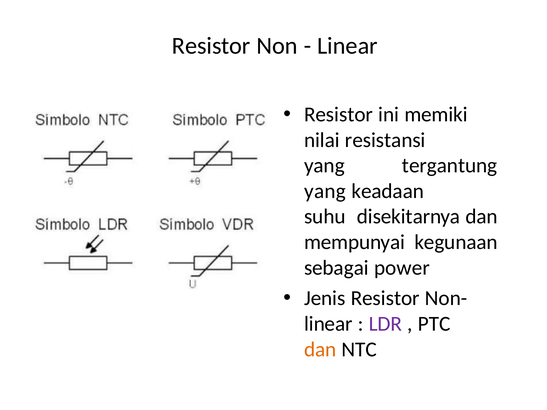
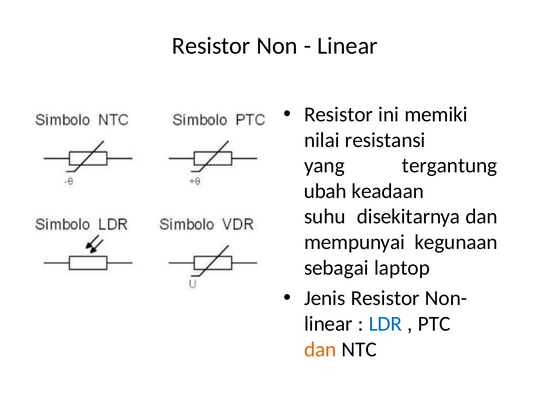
yang at (325, 191): yang -> ubah
power: power -> laptop
LDR colour: purple -> blue
